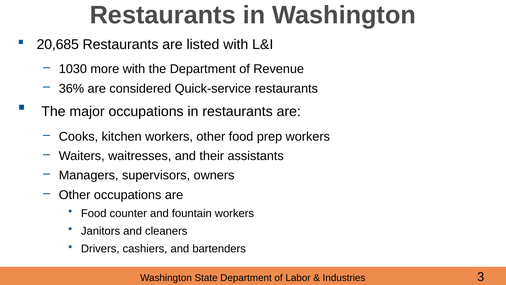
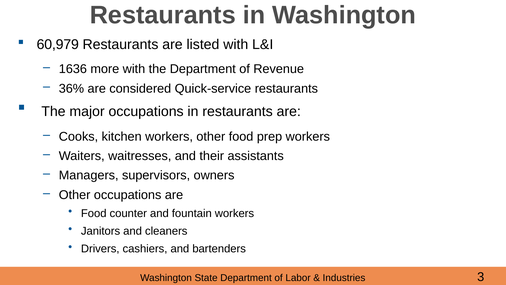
20,685: 20,685 -> 60,979
1030: 1030 -> 1636
